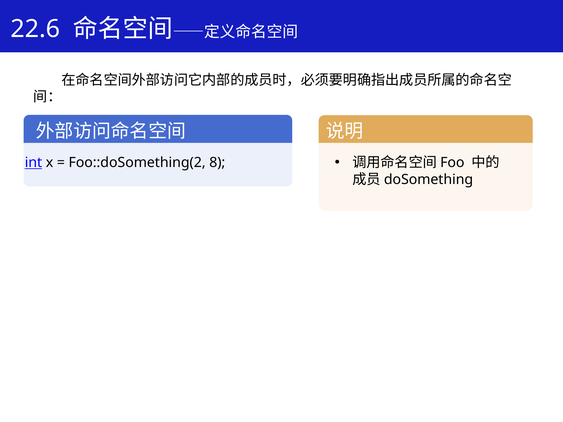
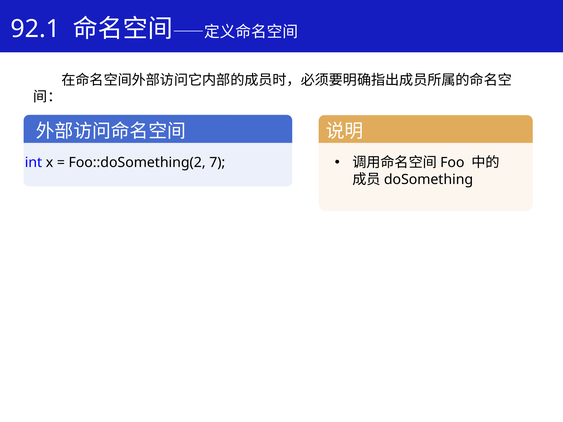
22.6: 22.6 -> 92.1
int underline: present -> none
8: 8 -> 7
